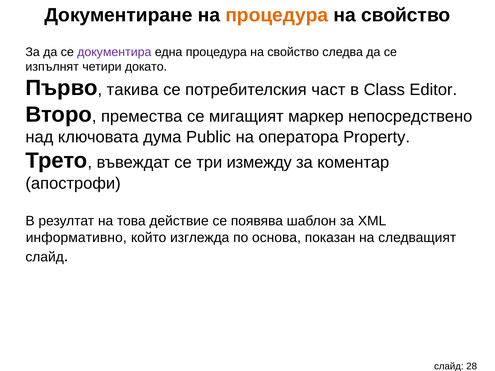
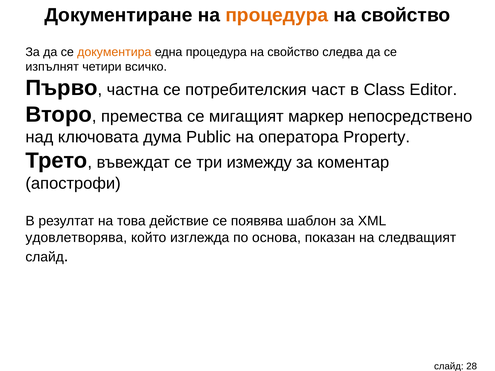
документира colour: purple -> orange
докато: докато -> всичко
такива: такива -> частна
информативно: информативно -> удовлетворява
